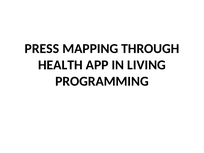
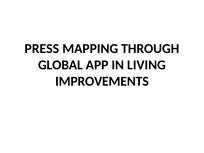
HEALTH: HEALTH -> GLOBAL
PROGRAMMING: PROGRAMMING -> IMPROVEMENTS
